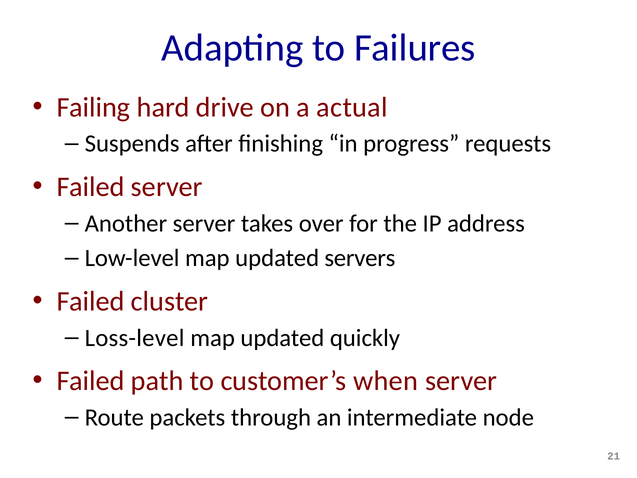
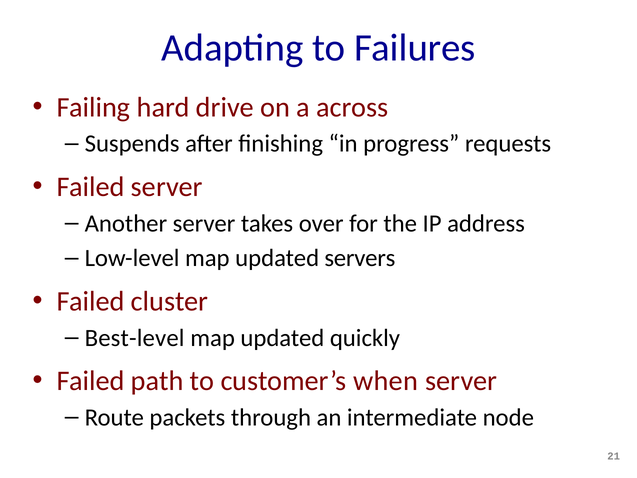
actual: actual -> across
Loss-level: Loss-level -> Best-level
